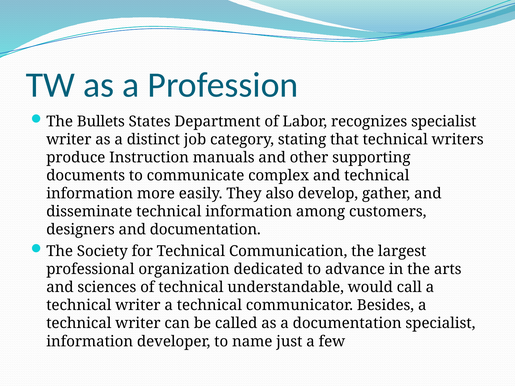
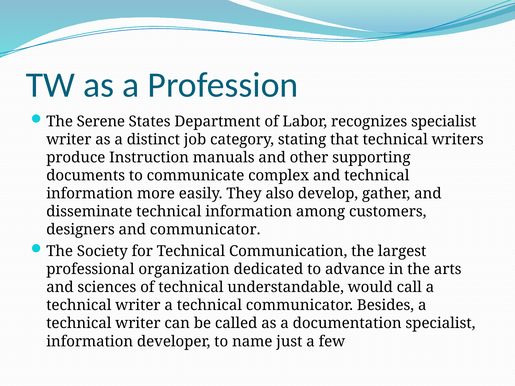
Bullets: Bullets -> Serene
and documentation: documentation -> communicator
